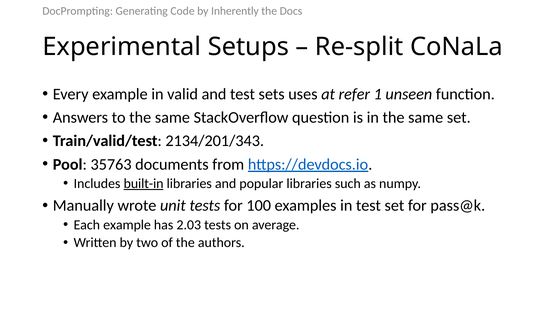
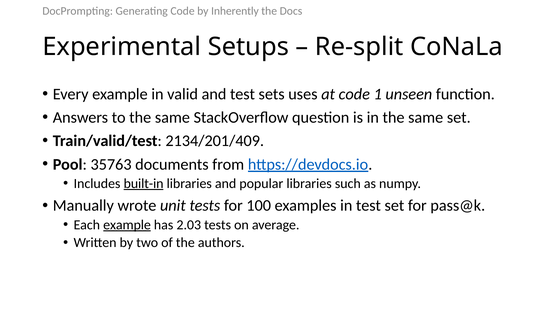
at refer: refer -> code
2134/201/343: 2134/201/343 -> 2134/201/409
example at (127, 225) underline: none -> present
